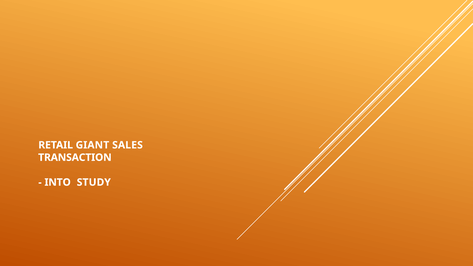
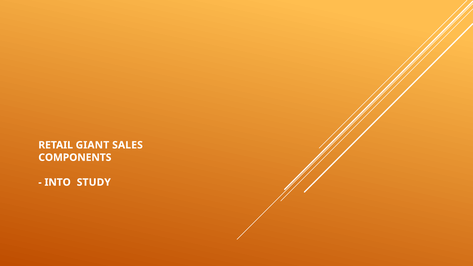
TRANSACTION: TRANSACTION -> COMPONENTS
